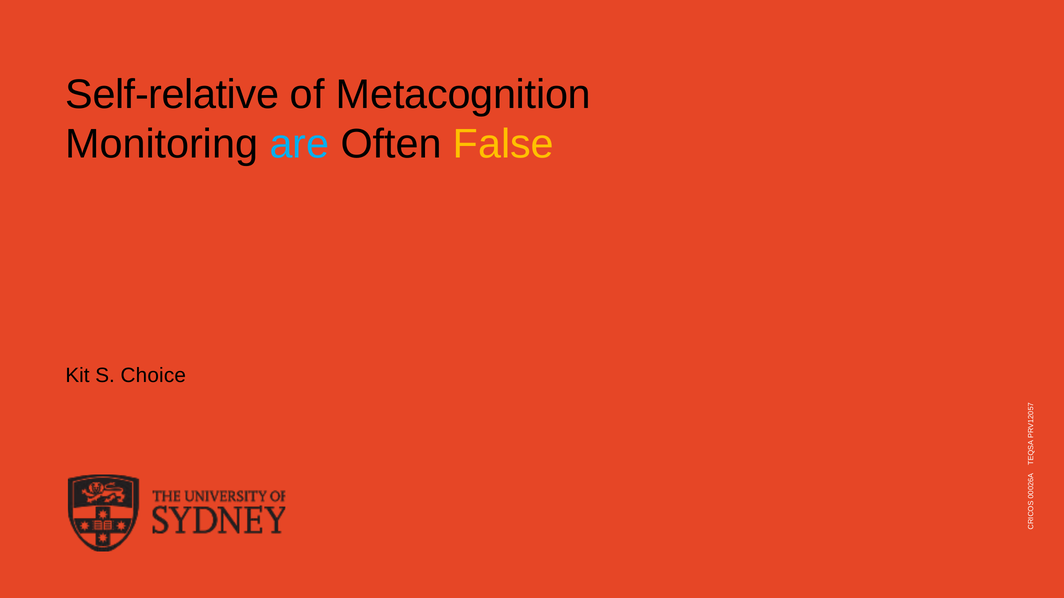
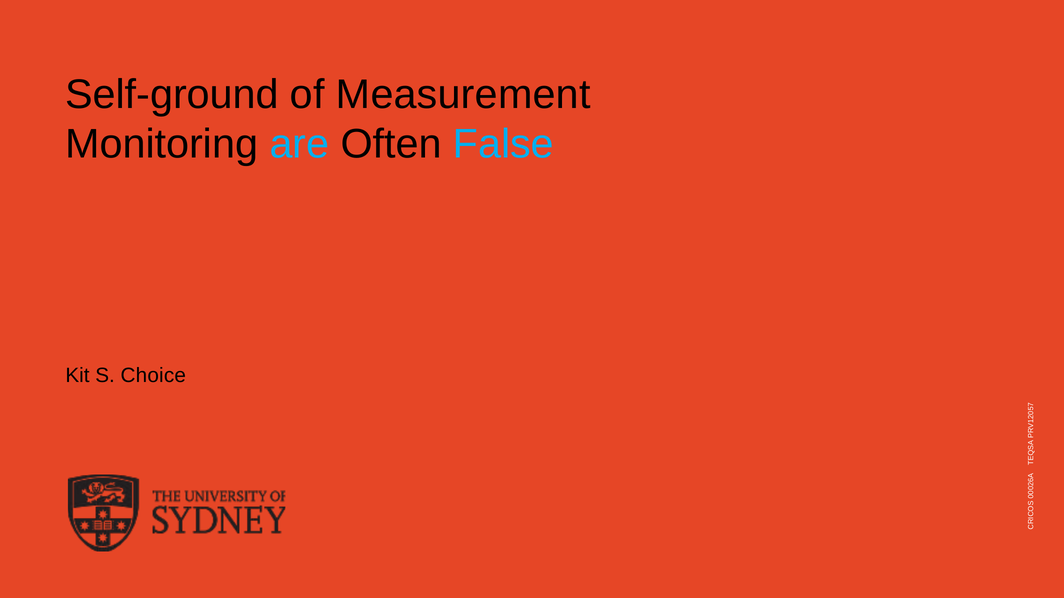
Self-relative: Self-relative -> Self-ground
Metacognition: Metacognition -> Measurement
False colour: yellow -> light blue
